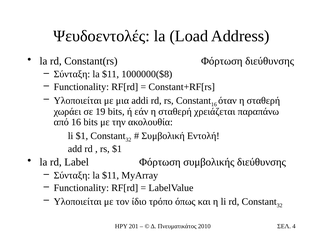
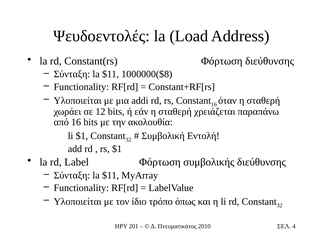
19: 19 -> 12
